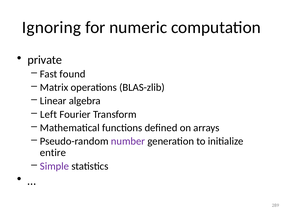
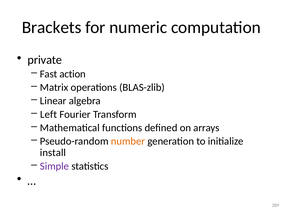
Ignoring: Ignoring -> Brackets
found: found -> action
number colour: purple -> orange
entire: entire -> install
